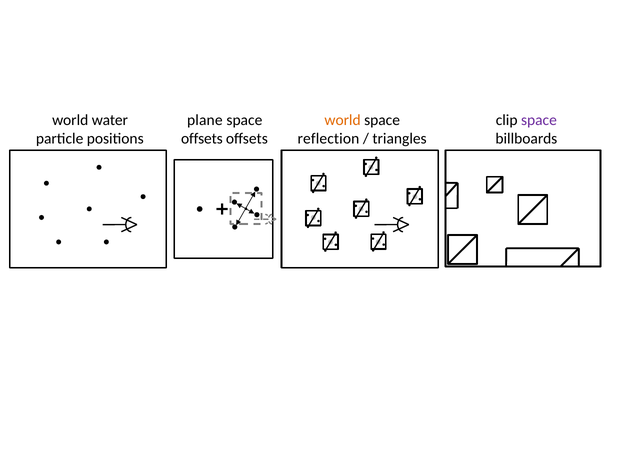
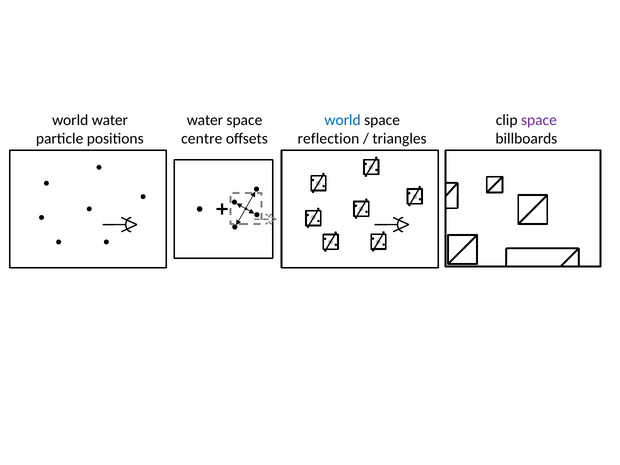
plane at (205, 120): plane -> water
world at (343, 120) colour: orange -> blue
offsets at (202, 139): offsets -> centre
